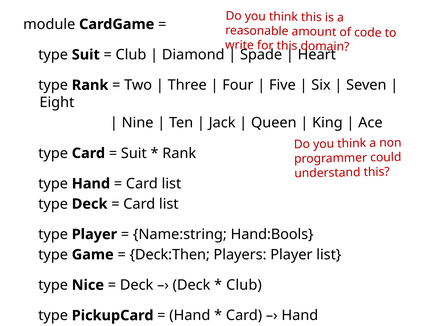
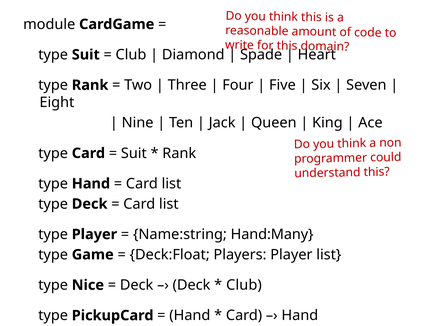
Hand:Bools: Hand:Bools -> Hand:Many
Deck:Then: Deck:Then -> Deck:Float
